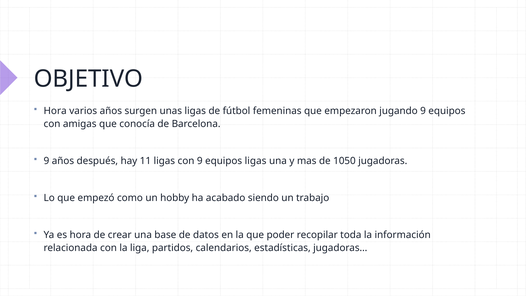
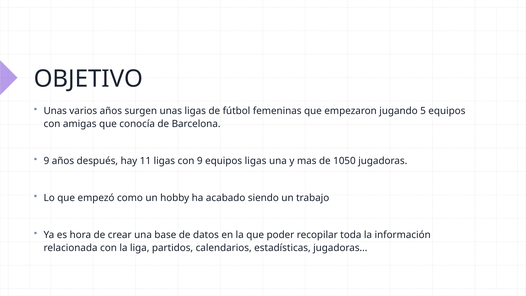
Hora at (55, 111): Hora -> Unas
jugando 9: 9 -> 5
